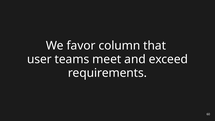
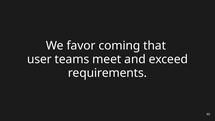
column: column -> coming
